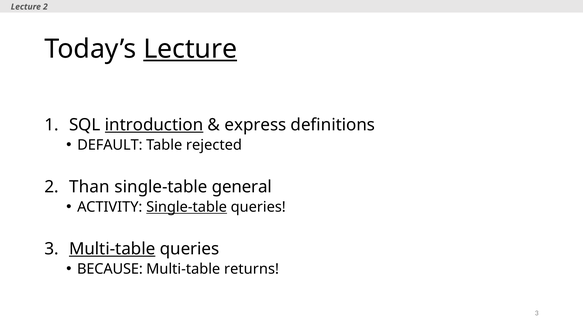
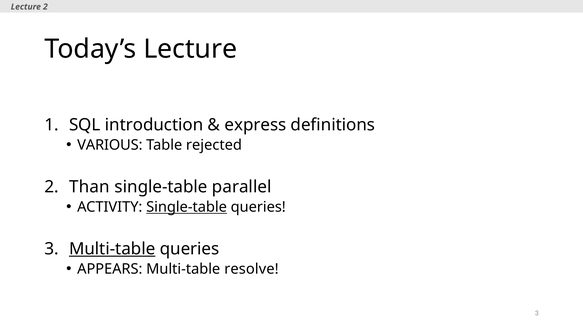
Lecture at (190, 49) underline: present -> none
introduction underline: present -> none
DEFAULT: DEFAULT -> VARIOUS
general: general -> parallel
BECAUSE: BECAUSE -> APPEARS
returns: returns -> resolve
